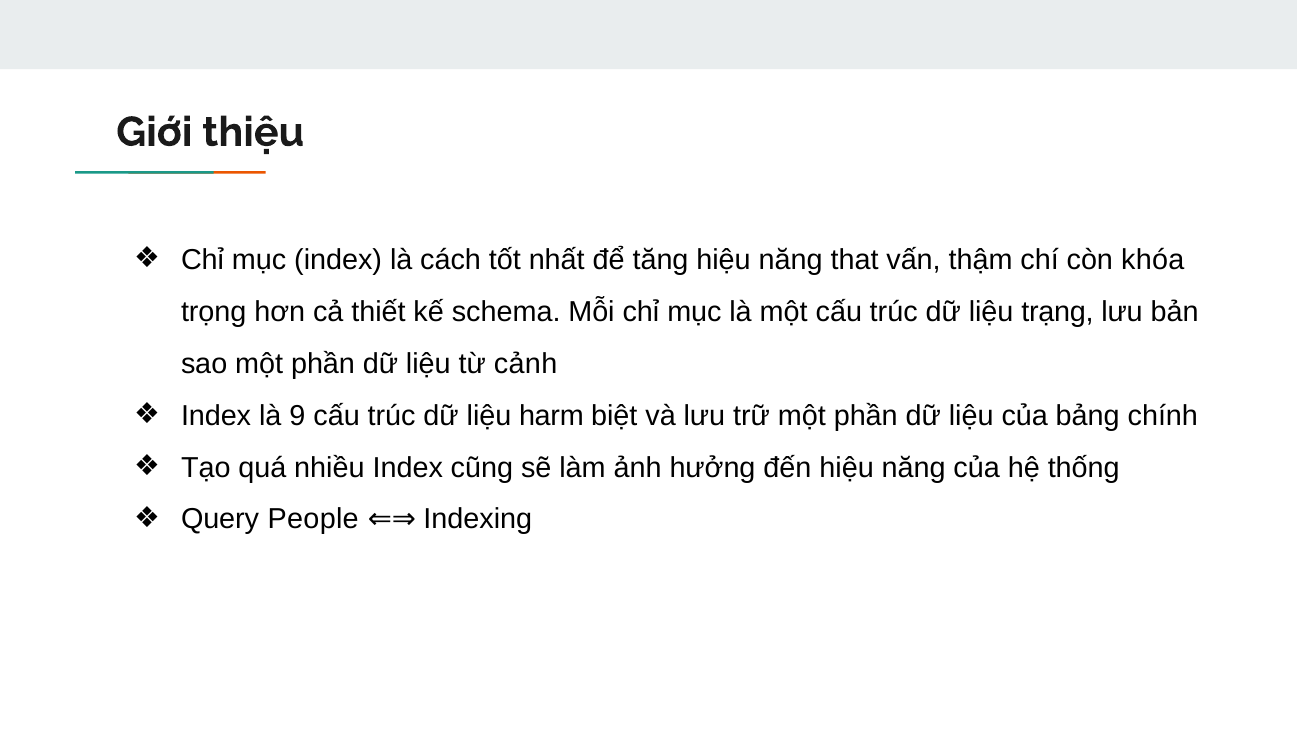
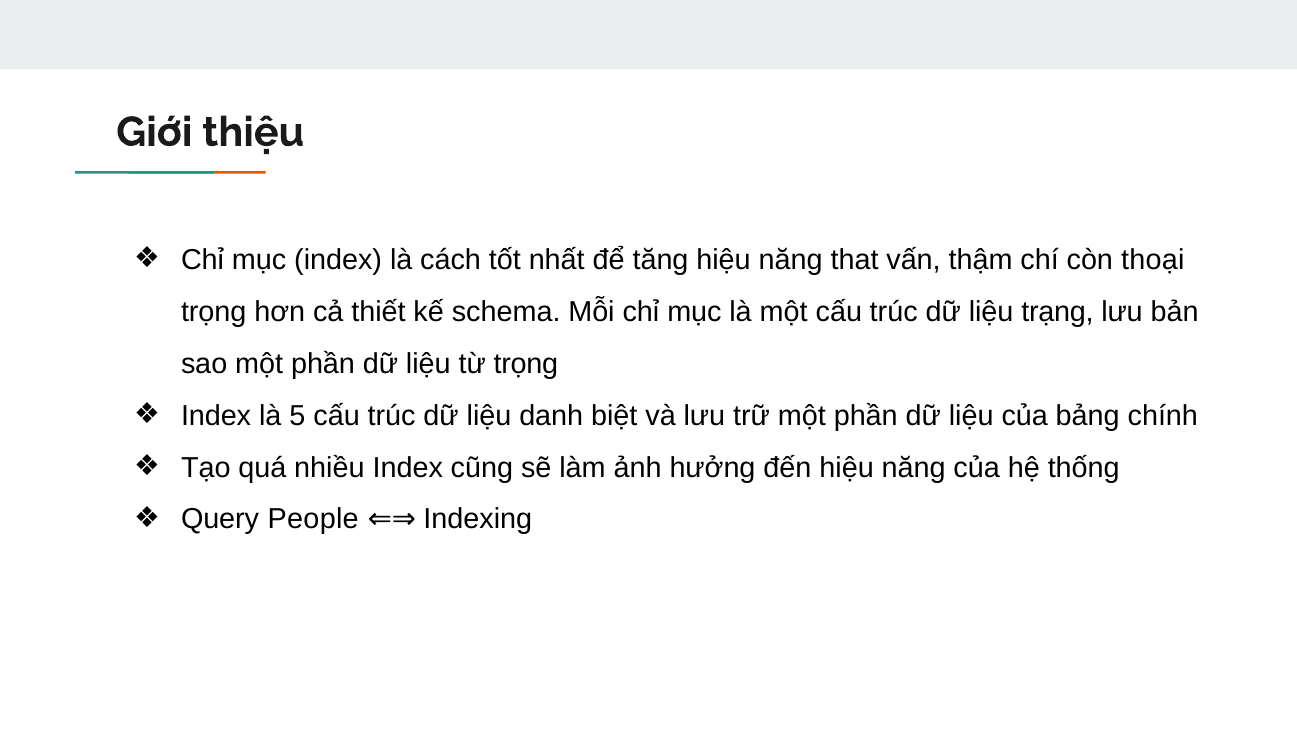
khóa: khóa -> thoại
từ cảnh: cảnh -> trọng
9: 9 -> 5
harm: harm -> danh
